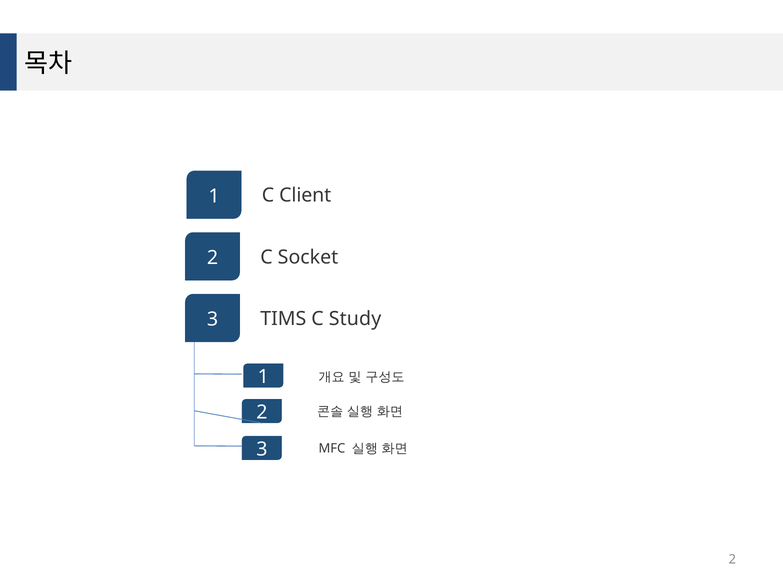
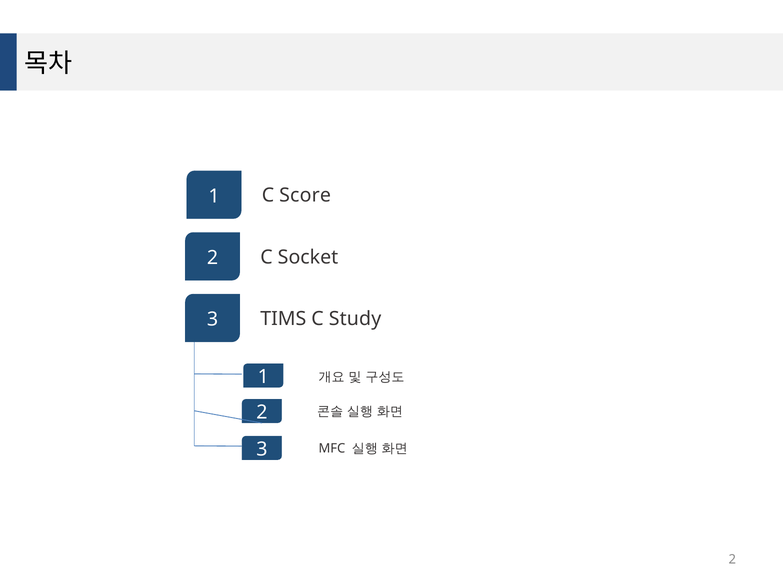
Client: Client -> Score
